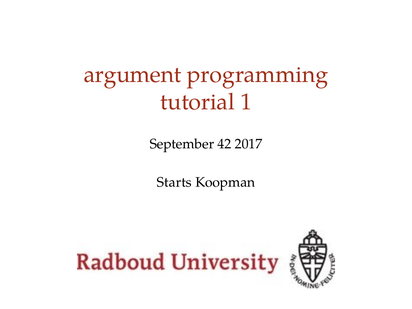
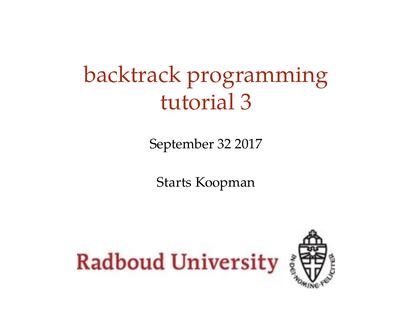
argument: argument -> backtrack
1: 1 -> 3
42: 42 -> 32
